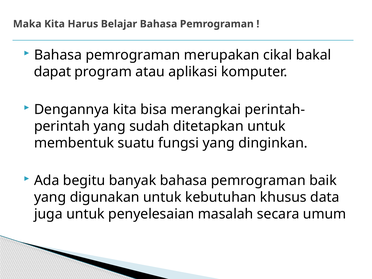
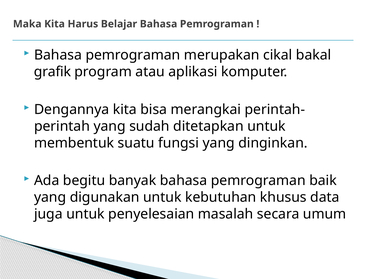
dapat: dapat -> grafik
